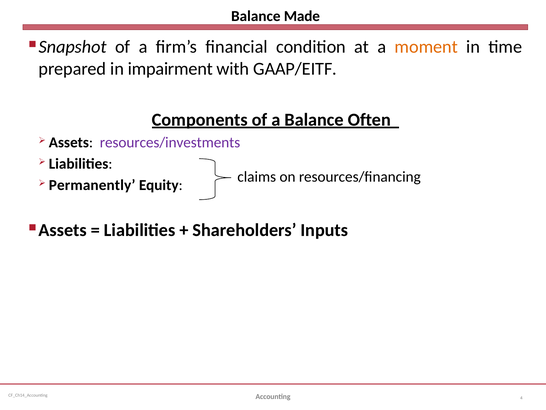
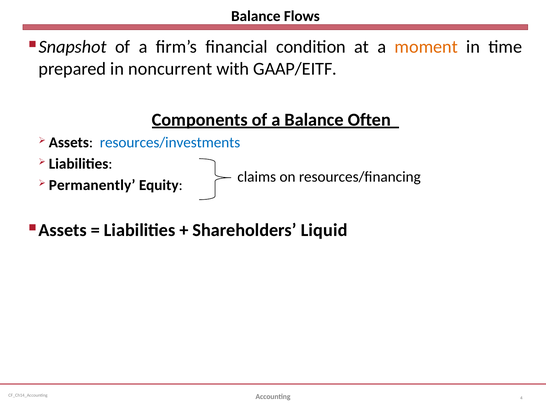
Made: Made -> Flows
impairment: impairment -> noncurrent
resources/investments colour: purple -> blue
Inputs: Inputs -> Liquid
